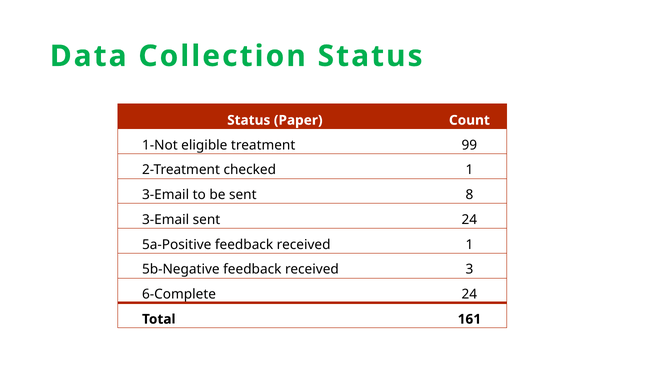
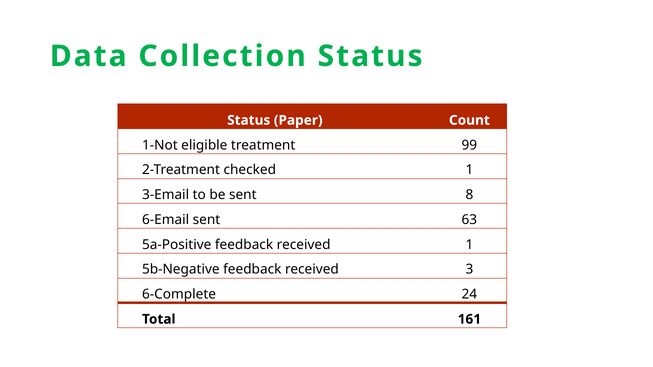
3-Email at (166, 220): 3-Email -> 6-Email
sent 24: 24 -> 63
